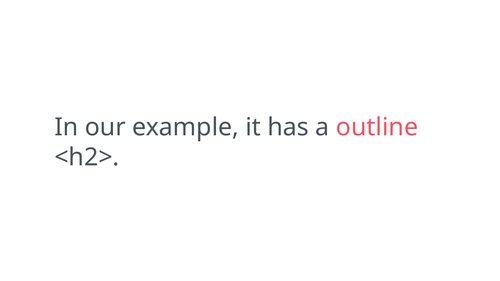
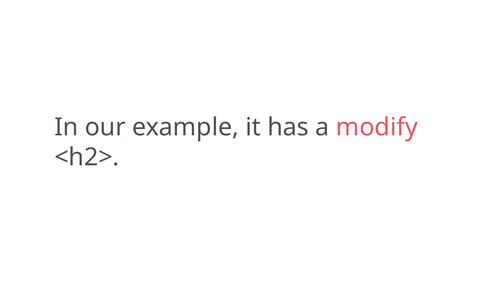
outline: outline -> modify
